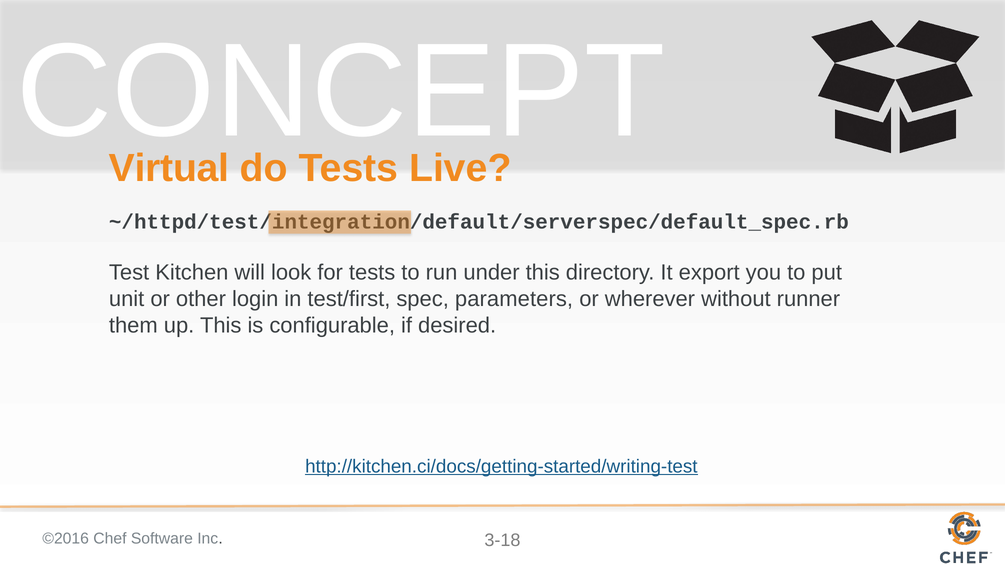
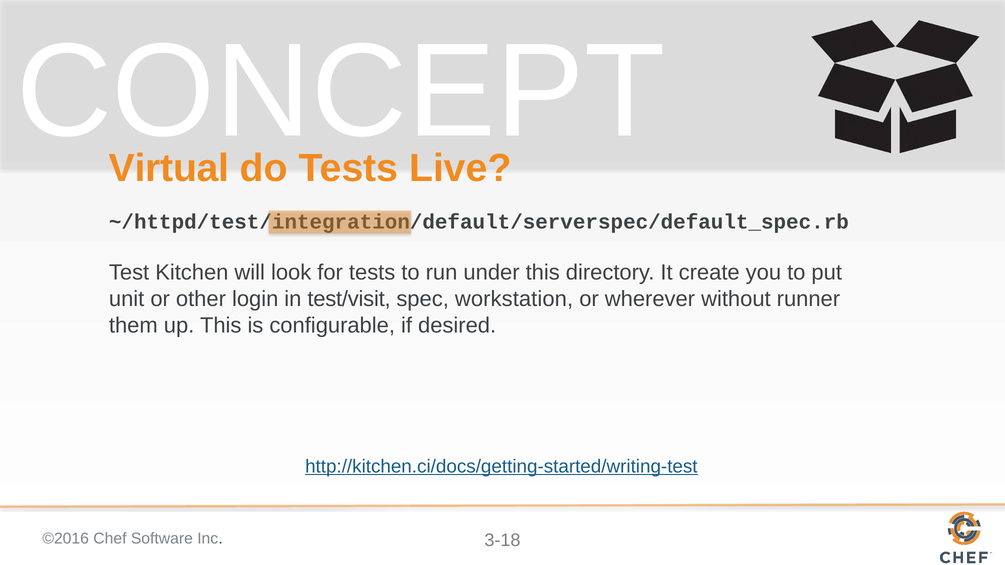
export: export -> create
test/first: test/first -> test/visit
parameters: parameters -> workstation
